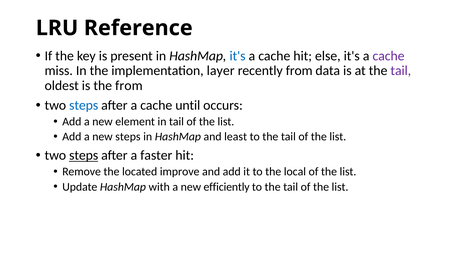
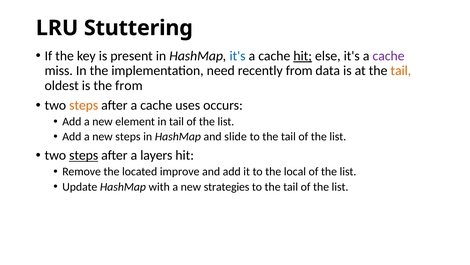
Reference: Reference -> Stuttering
hit at (303, 56) underline: none -> present
layer: layer -> need
tail at (401, 71) colour: purple -> orange
steps at (84, 105) colour: blue -> orange
until: until -> uses
least: least -> slide
faster: faster -> layers
efficiently: efficiently -> strategies
